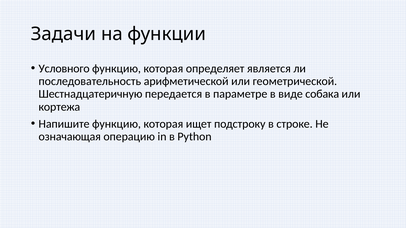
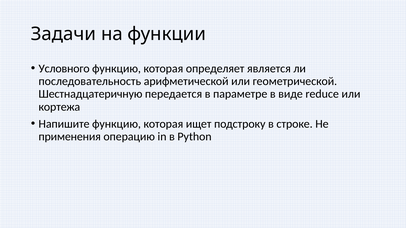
собака: собака -> reduce
означающая: означающая -> применения
